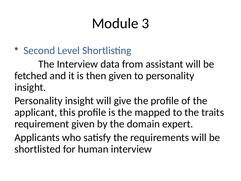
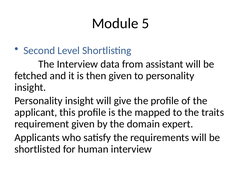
3: 3 -> 5
